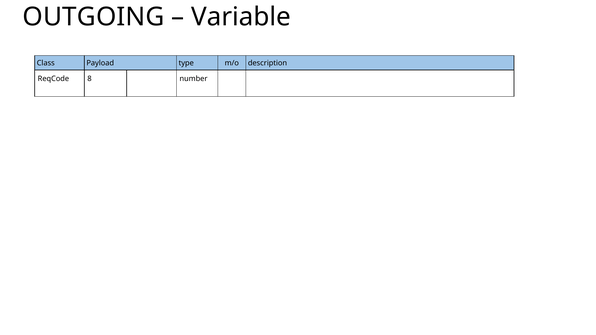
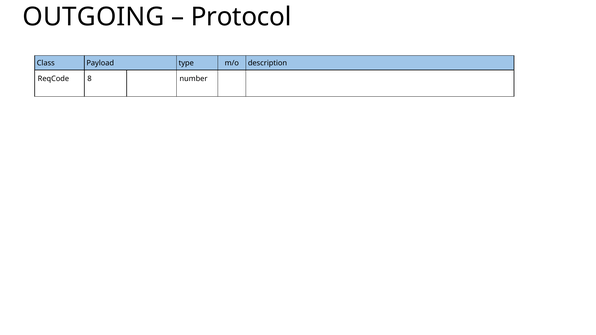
Variable: Variable -> Protocol
